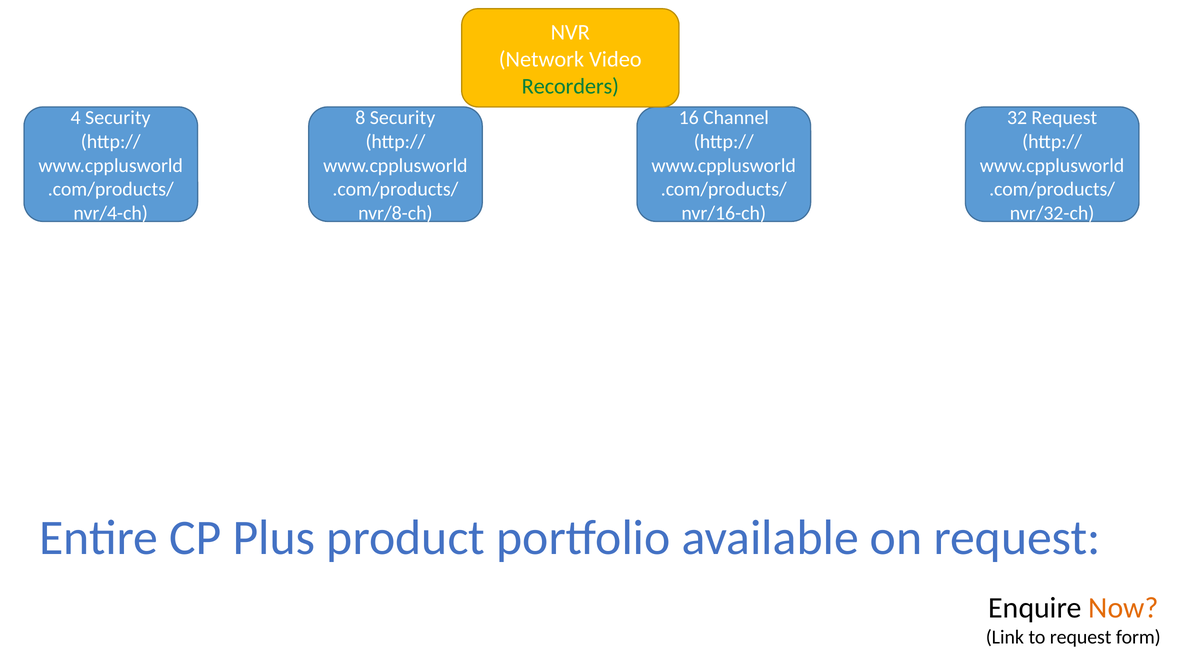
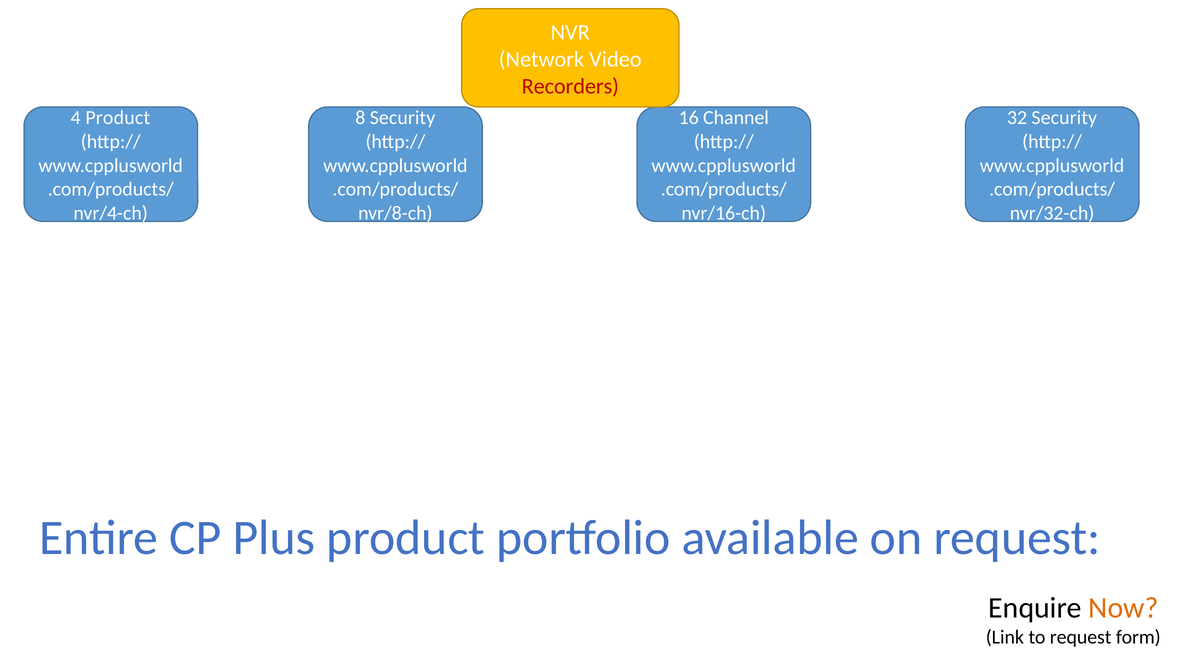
Recorders colour: green -> red
4 Security: Security -> Product
32 Request: Request -> Security
